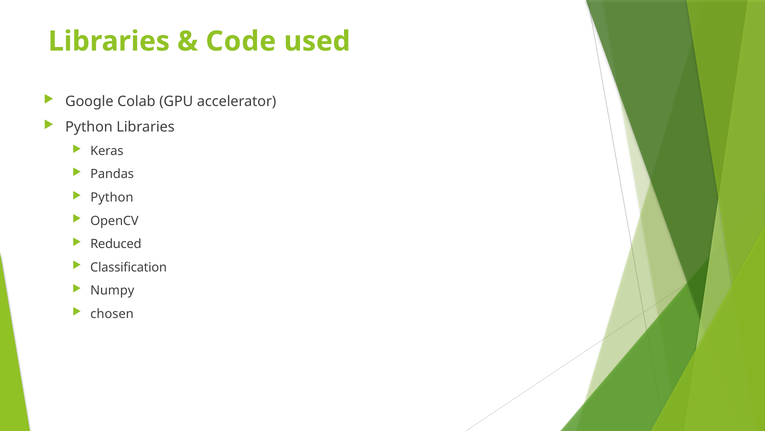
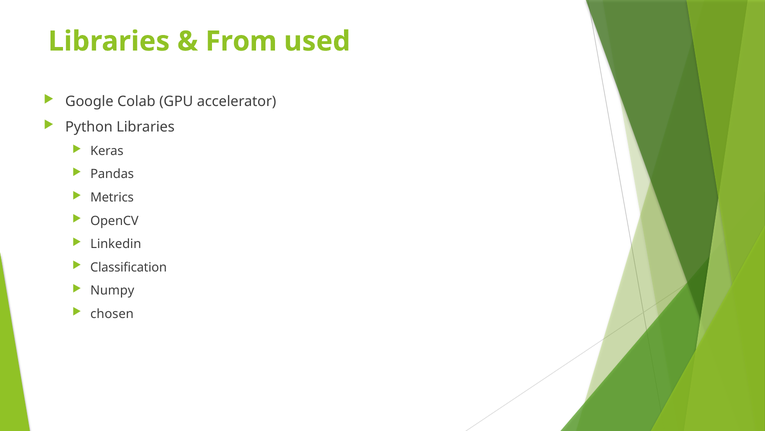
Code: Code -> From
Python at (112, 197): Python -> Metrics
Reduced: Reduced -> Linkedin
